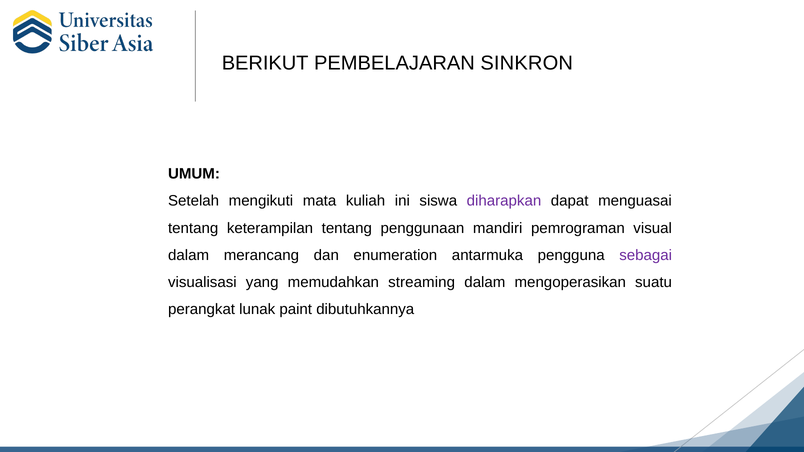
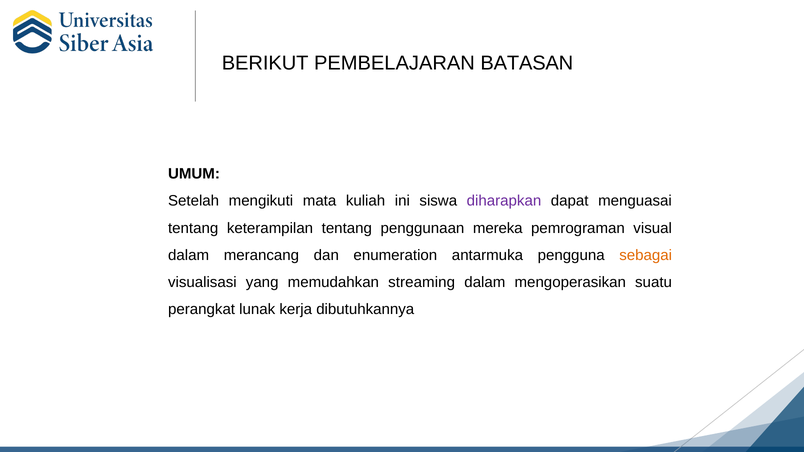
SINKRON: SINKRON -> BATASAN
mandiri: mandiri -> mereka
sebagai colour: purple -> orange
paint: paint -> kerja
